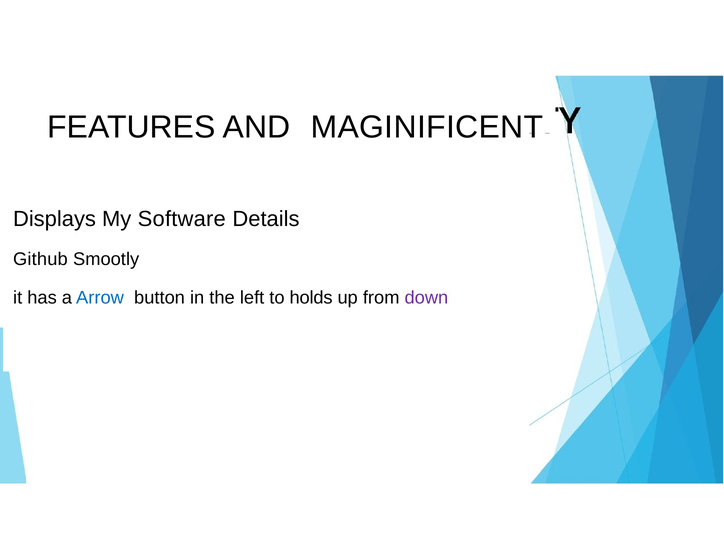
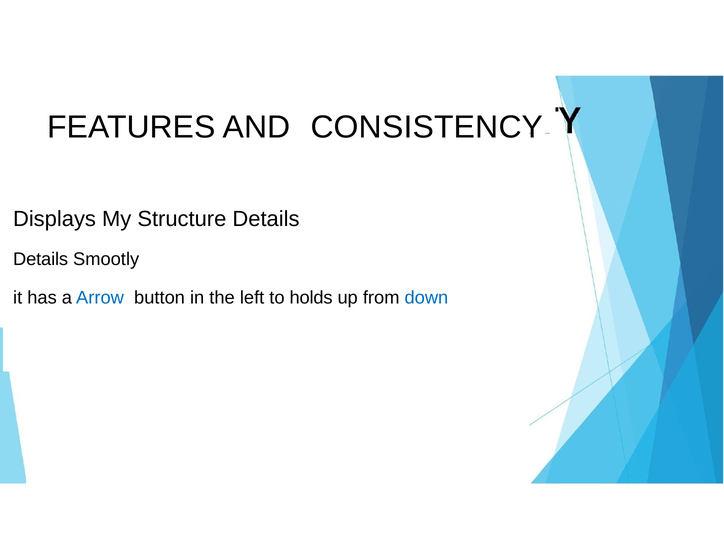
MAGINIFICENT: MAGINIFICENT -> CONSISTENCY
Software: Software -> Structure
Github at (40, 260): Github -> Details
down colour: purple -> blue
